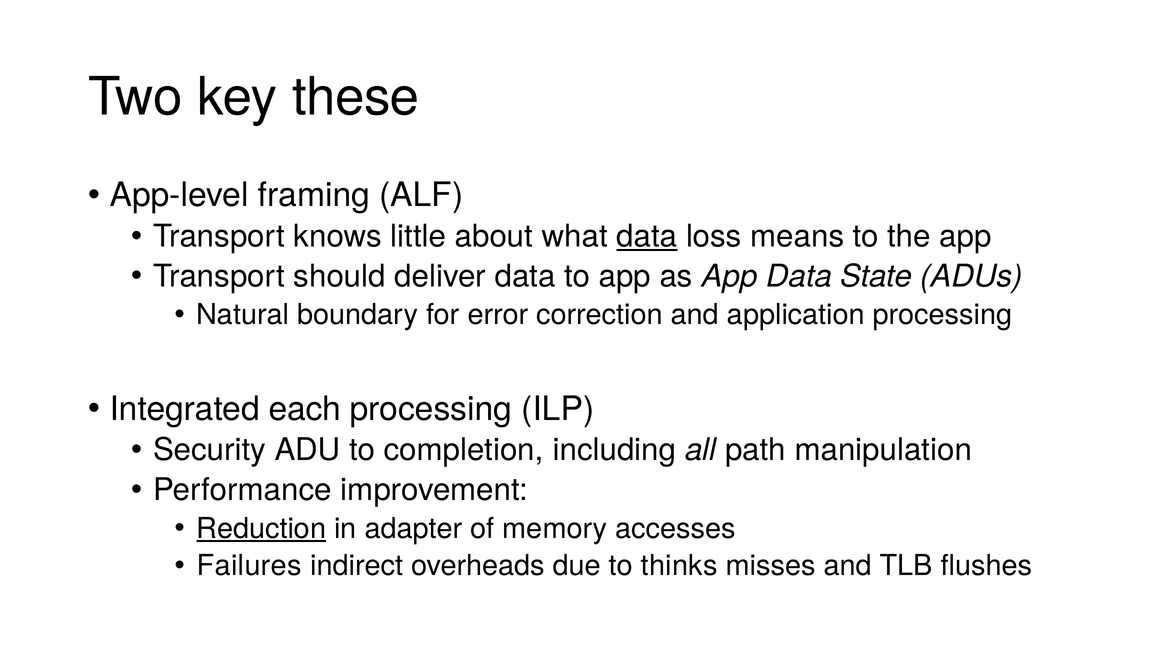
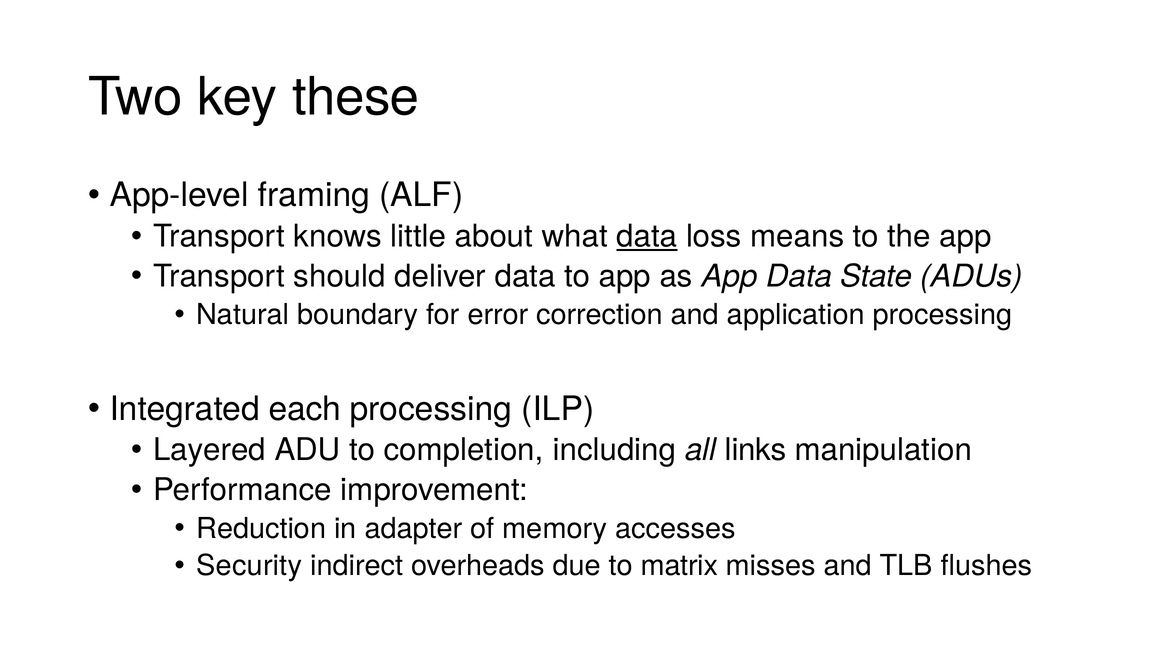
Security: Security -> Layered
path: path -> links
Reduction underline: present -> none
Failures: Failures -> Security
thinks: thinks -> matrix
